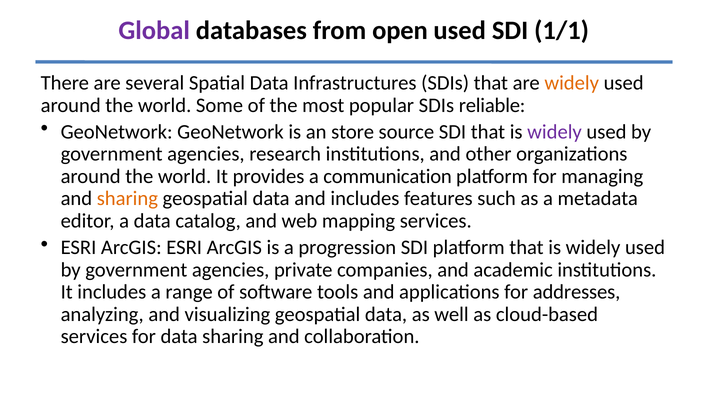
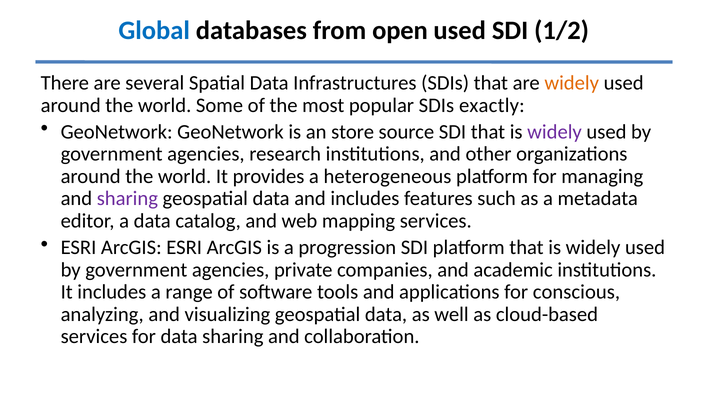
Global colour: purple -> blue
1/1: 1/1 -> 1/2
reliable: reliable -> exactly
communication: communication -> heterogeneous
sharing at (127, 199) colour: orange -> purple
addresses: addresses -> conscious
